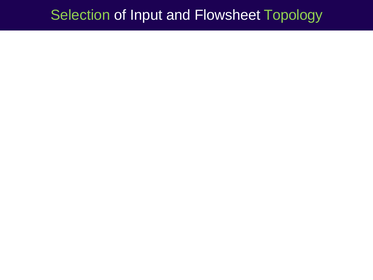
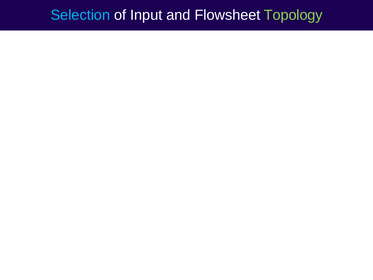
Selection colour: light green -> light blue
